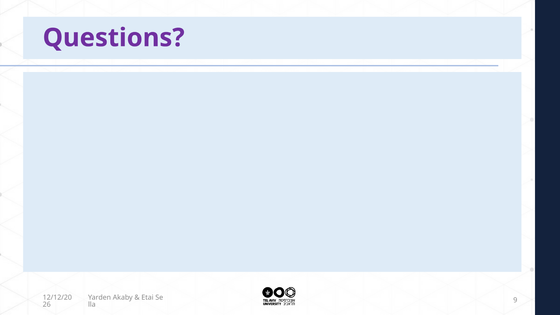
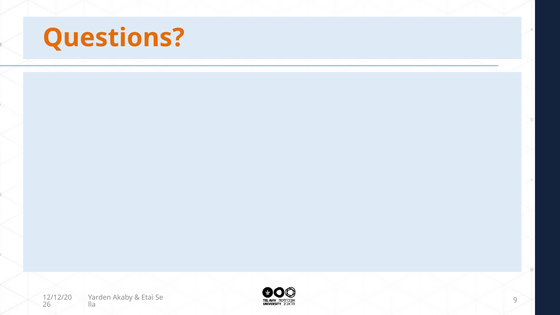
Questions colour: purple -> orange
